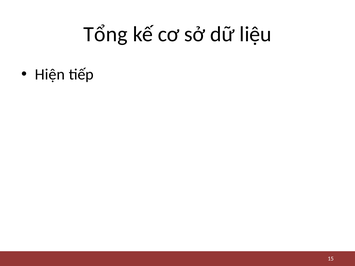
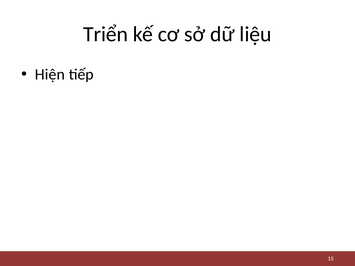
Tổng: Tổng -> Triển
